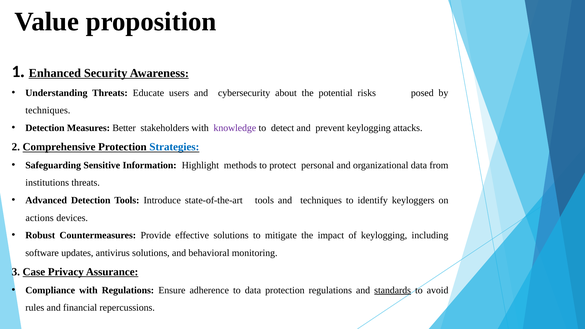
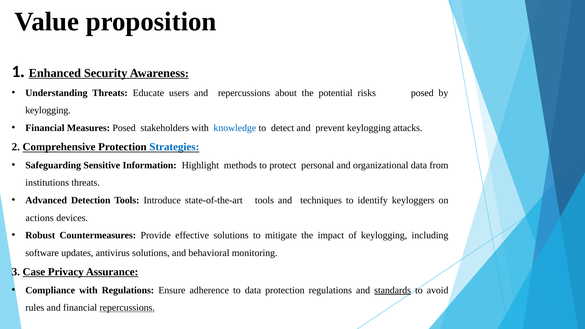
and cybersecurity: cybersecurity -> repercussions
techniques at (48, 110): techniques -> keylogging
Detection at (45, 128): Detection -> Financial
Measures Better: Better -> Posed
knowledge colour: purple -> blue
repercussions at (127, 308) underline: none -> present
